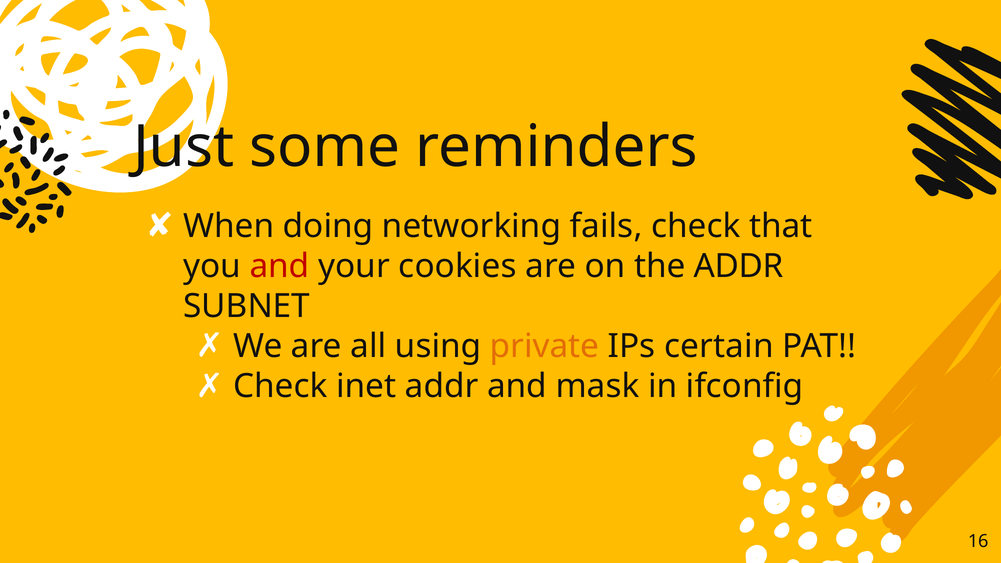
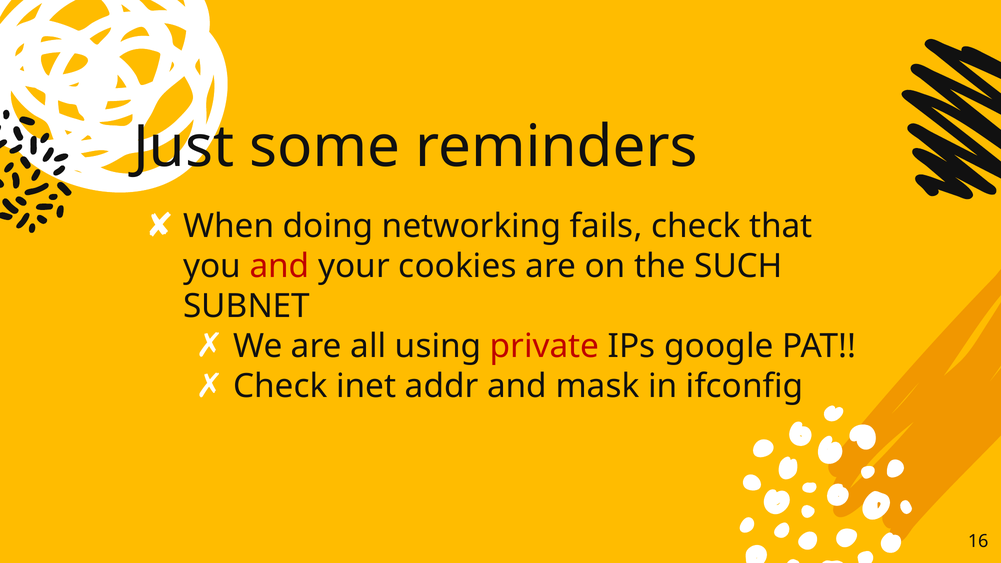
the ADDR: ADDR -> SUCH
private colour: orange -> red
certain: certain -> google
